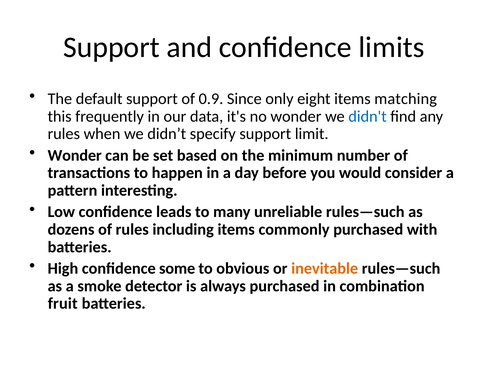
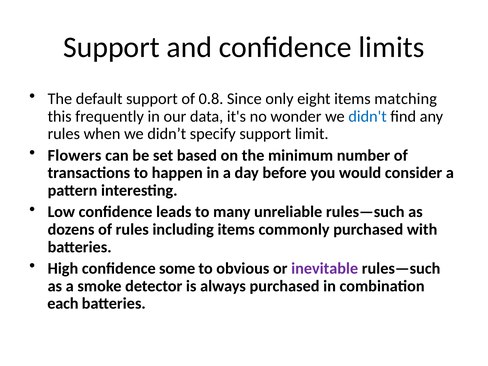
0.9: 0.9 -> 0.8
Wonder at (75, 155): Wonder -> Flowers
inevitable colour: orange -> purple
fruit: fruit -> each
